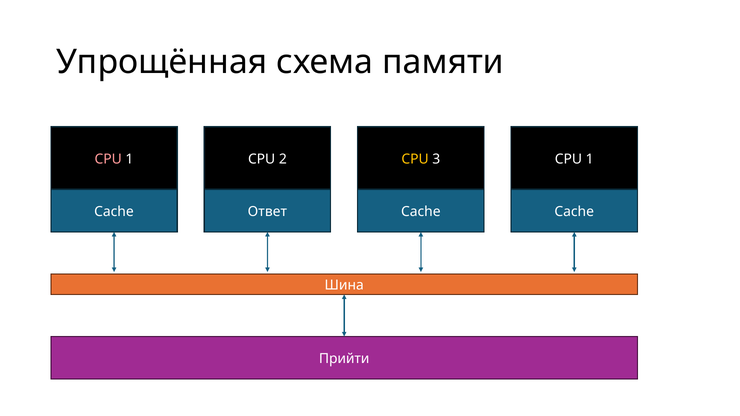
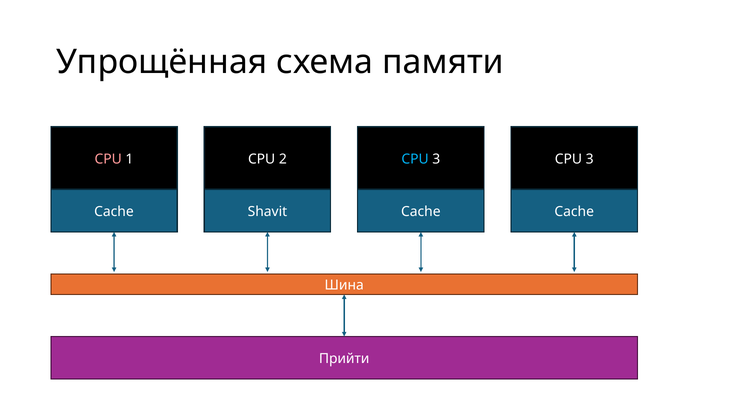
CPU at (415, 159) colour: yellow -> light blue
3 CPU 1: 1 -> 3
Ответ: Ответ -> Shavit
